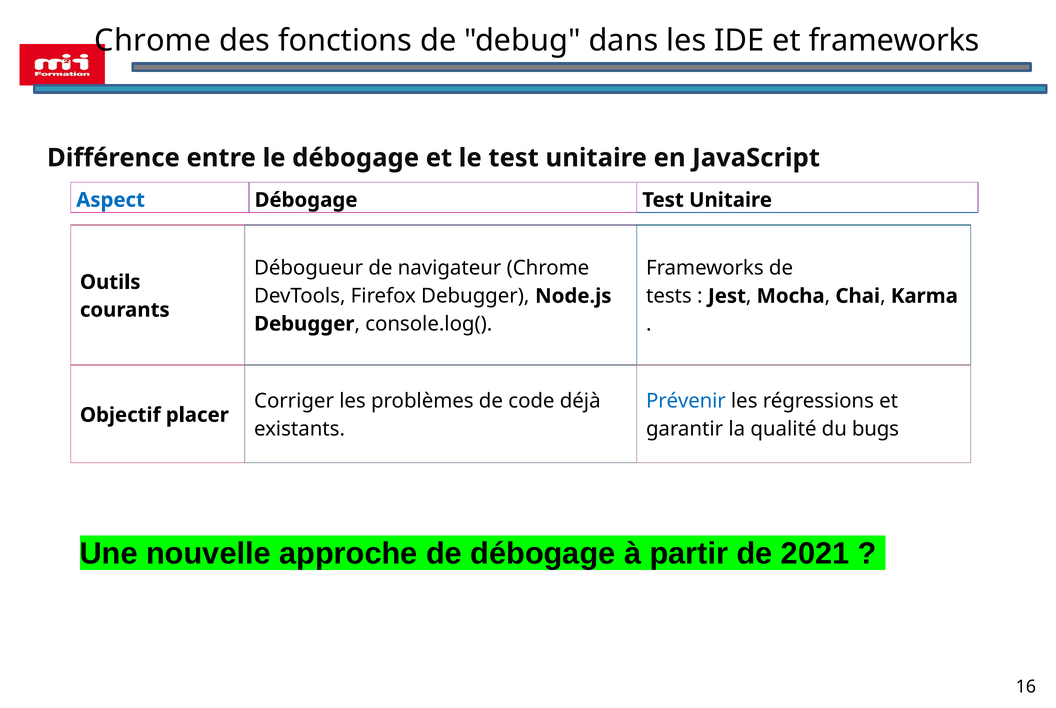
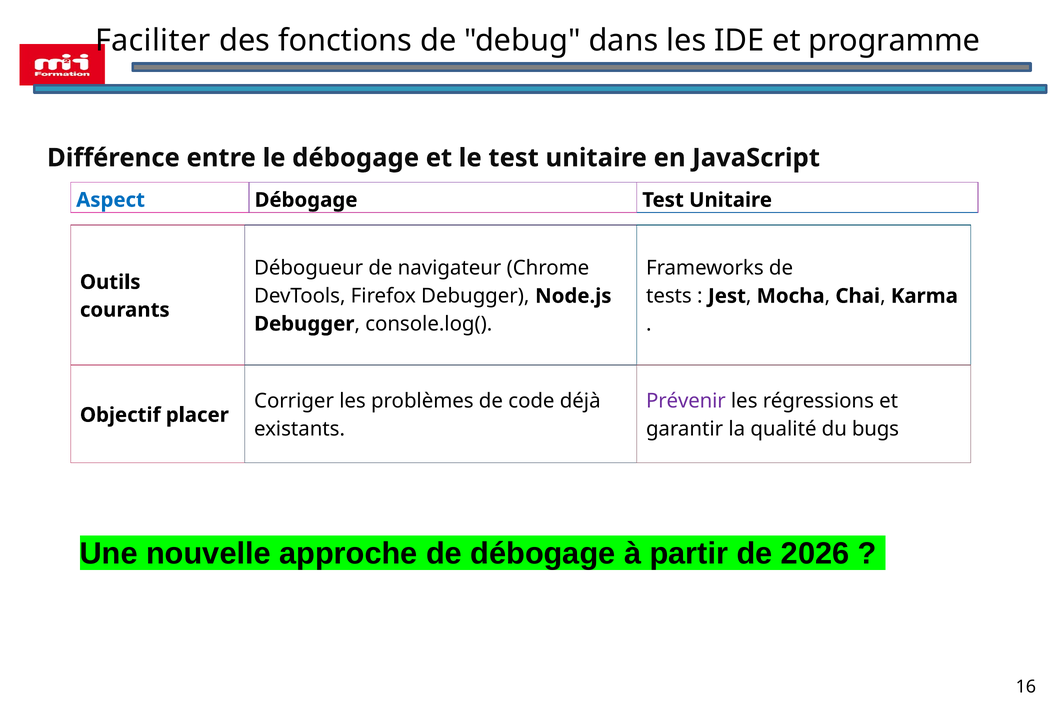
Chrome at (153, 40): Chrome -> Faciliter
et frameworks: frameworks -> programme
Prévenir colour: blue -> purple
2021: 2021 -> 2026
